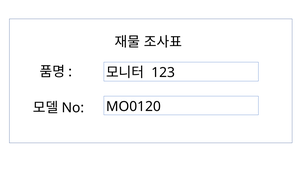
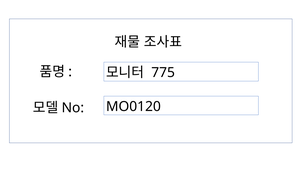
123: 123 -> 775
